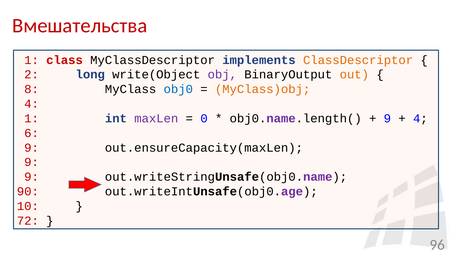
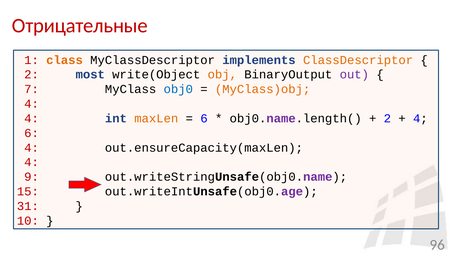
Вмешательства: Вмешательства -> Отрицательные
class colour: red -> orange
long: long -> most
obj colour: purple -> orange
out colour: orange -> purple
8: 8 -> 7
1 at (32, 119): 1 -> 4
maxLen colour: purple -> orange
0 at (204, 119): 0 -> 6
9 at (387, 119): 9 -> 2
9 at (32, 148): 9 -> 4
9 at (32, 163): 9 -> 4
90: 90 -> 15
10: 10 -> 31
72: 72 -> 10
